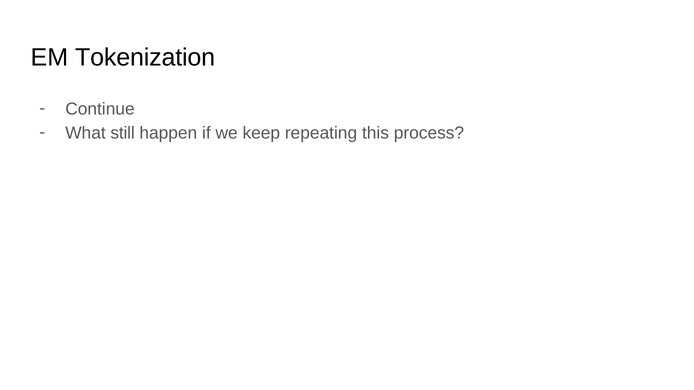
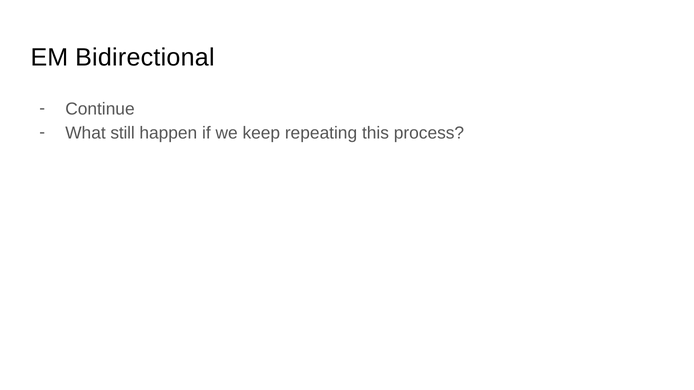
Tokenization: Tokenization -> Bidirectional
